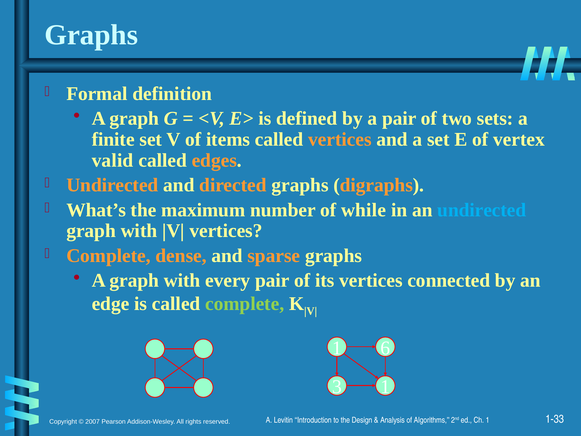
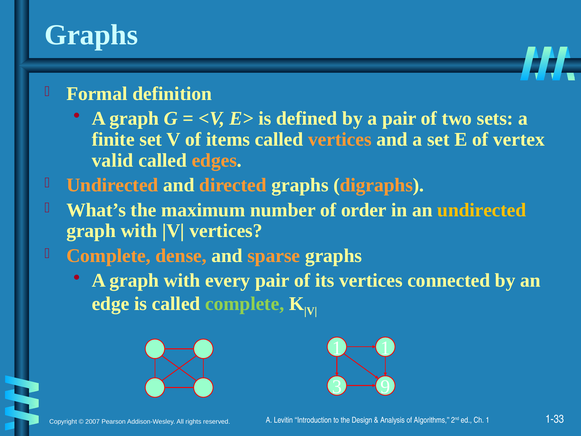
while: while -> order
undirected at (482, 210) colour: light blue -> yellow
1 6: 6 -> 1
3 1: 1 -> 9
